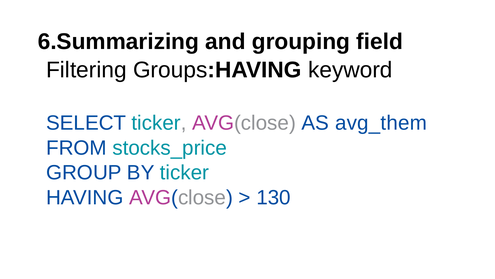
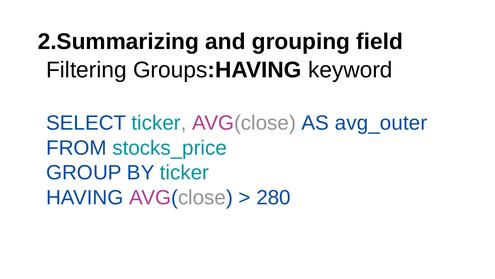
6.Summarizing: 6.Summarizing -> 2.Summarizing
avg_them: avg_them -> avg_outer
130: 130 -> 280
